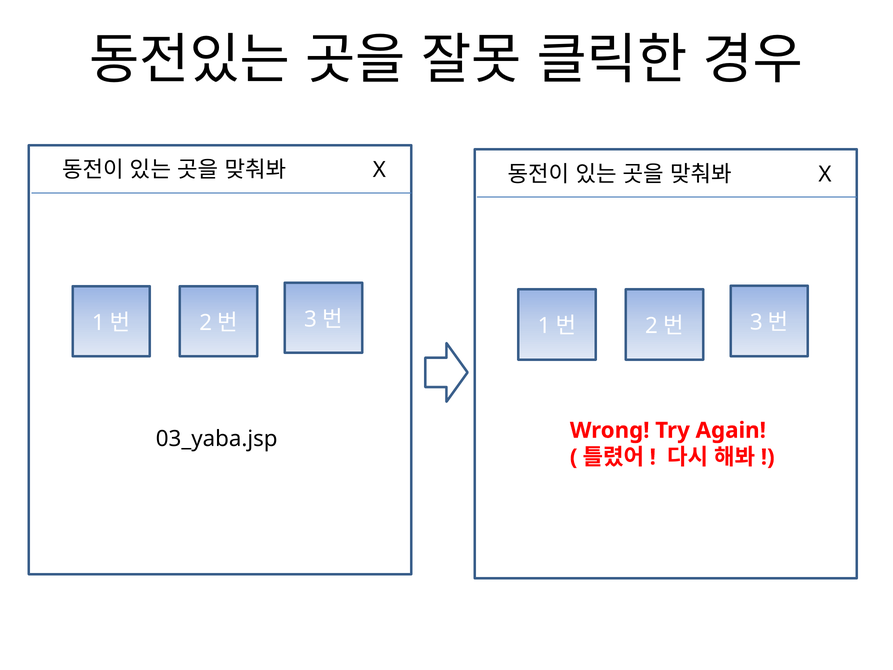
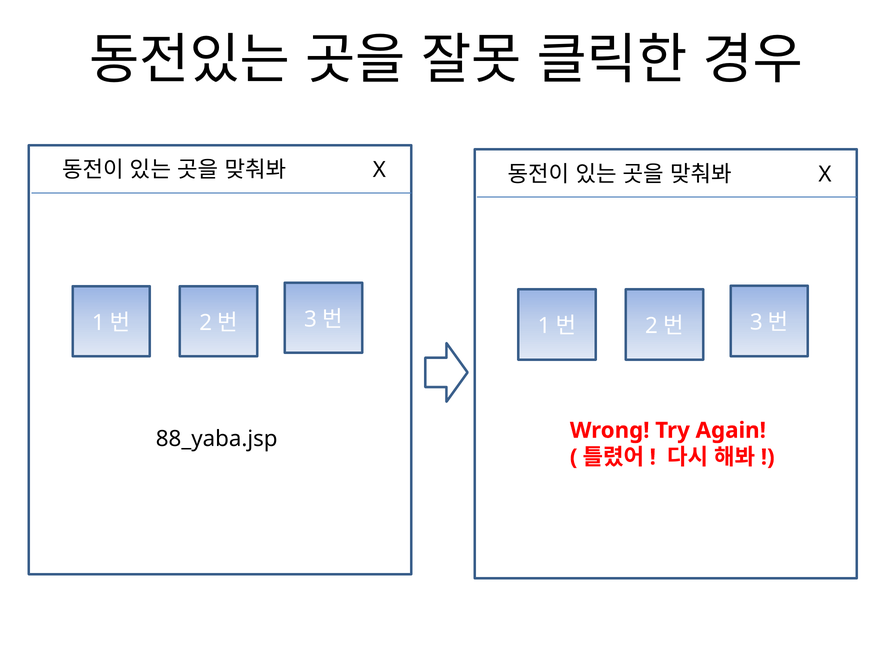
03_yaba.jsp: 03_yaba.jsp -> 88_yaba.jsp
